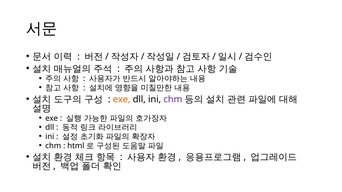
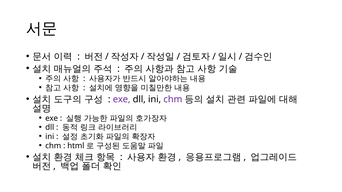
exe at (122, 99) colour: orange -> purple
